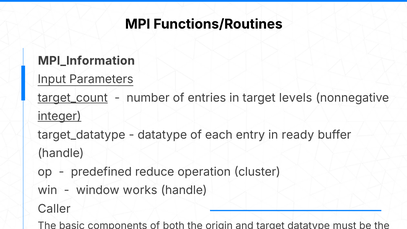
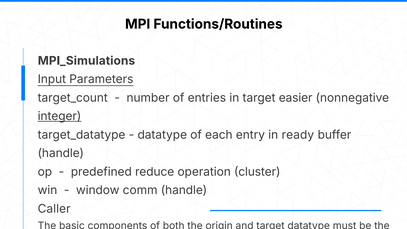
MPI_Information: MPI_Information -> MPI_Simulations
target_count underline: present -> none
levels: levels -> easier
works: works -> comm
